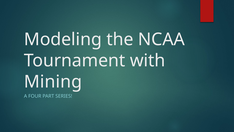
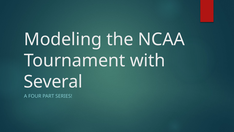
Mining: Mining -> Several
